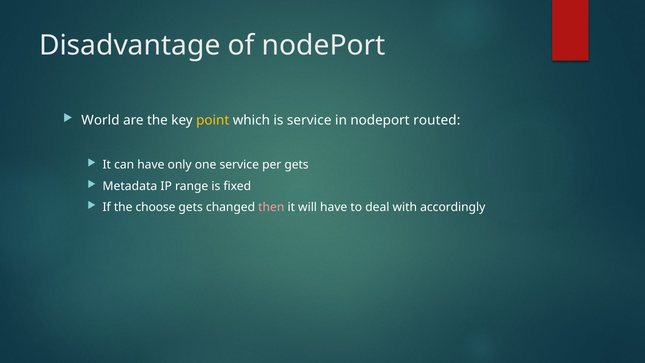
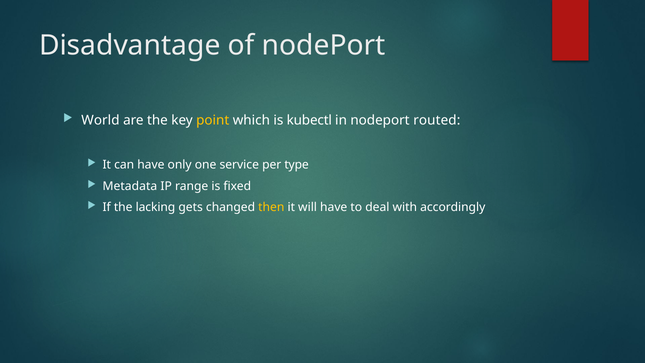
is service: service -> kubectl
per gets: gets -> type
choose: choose -> lacking
then colour: pink -> yellow
